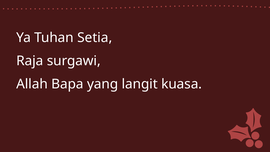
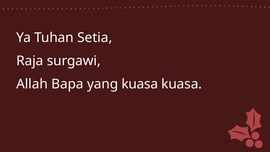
yang langit: langit -> kuasa
